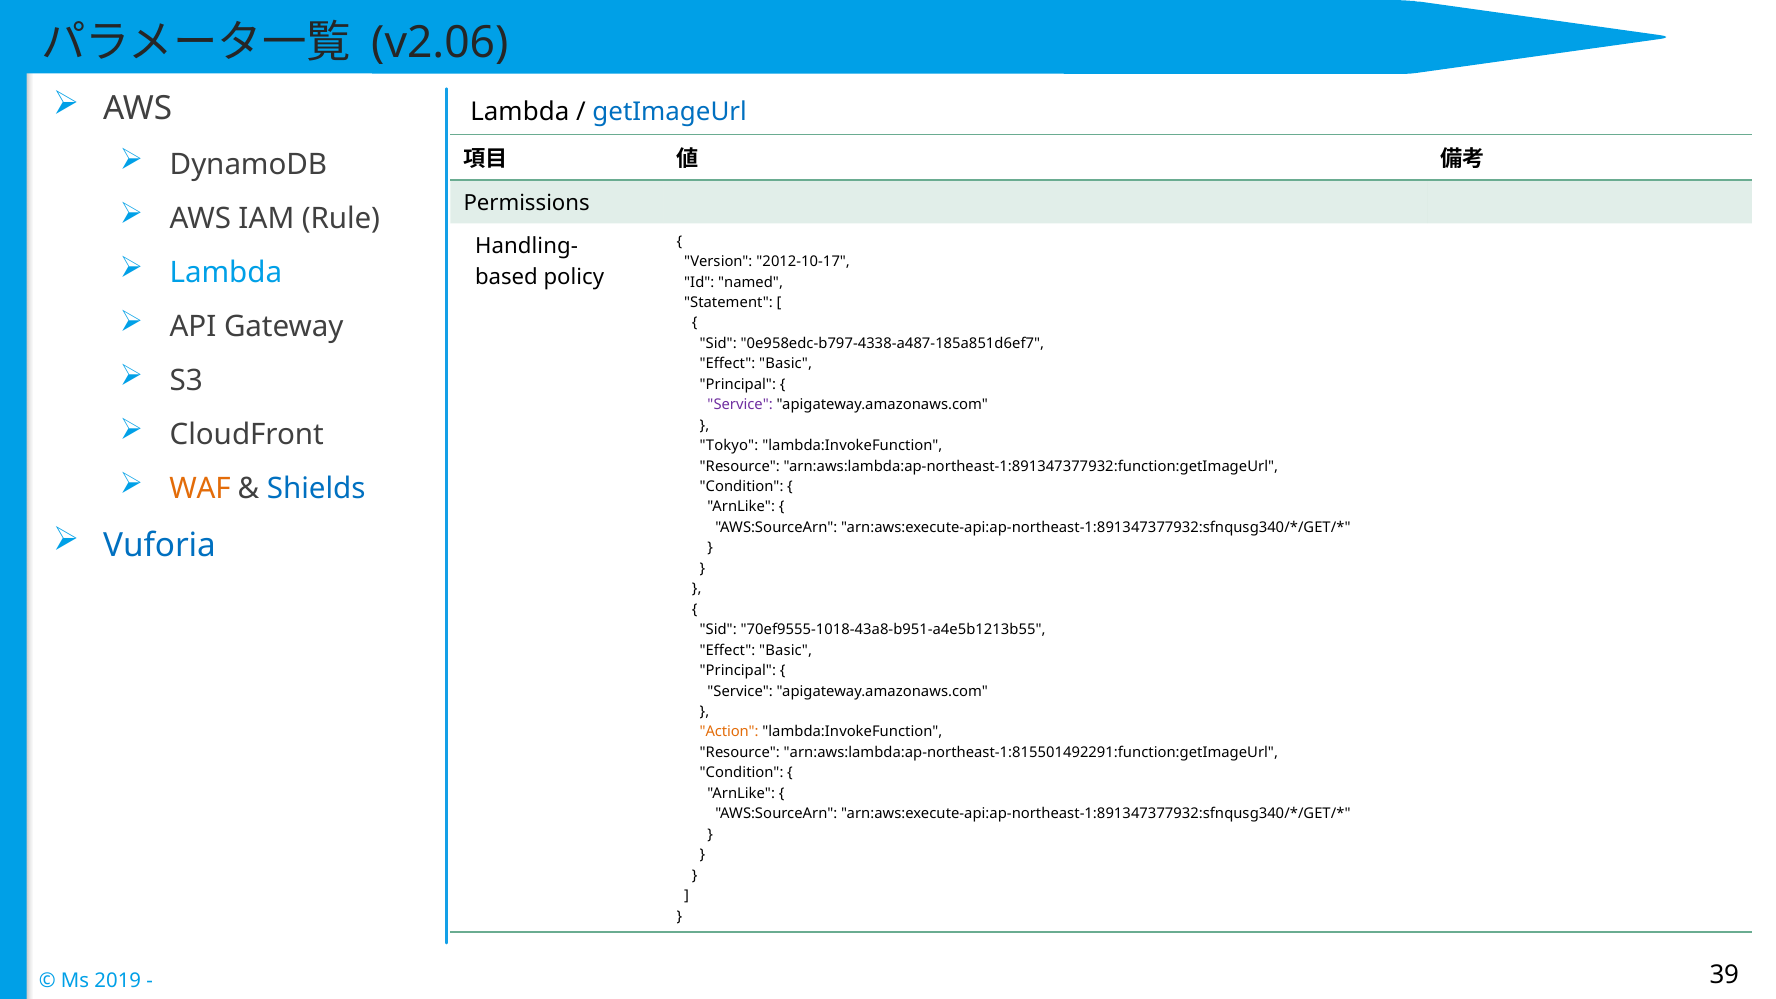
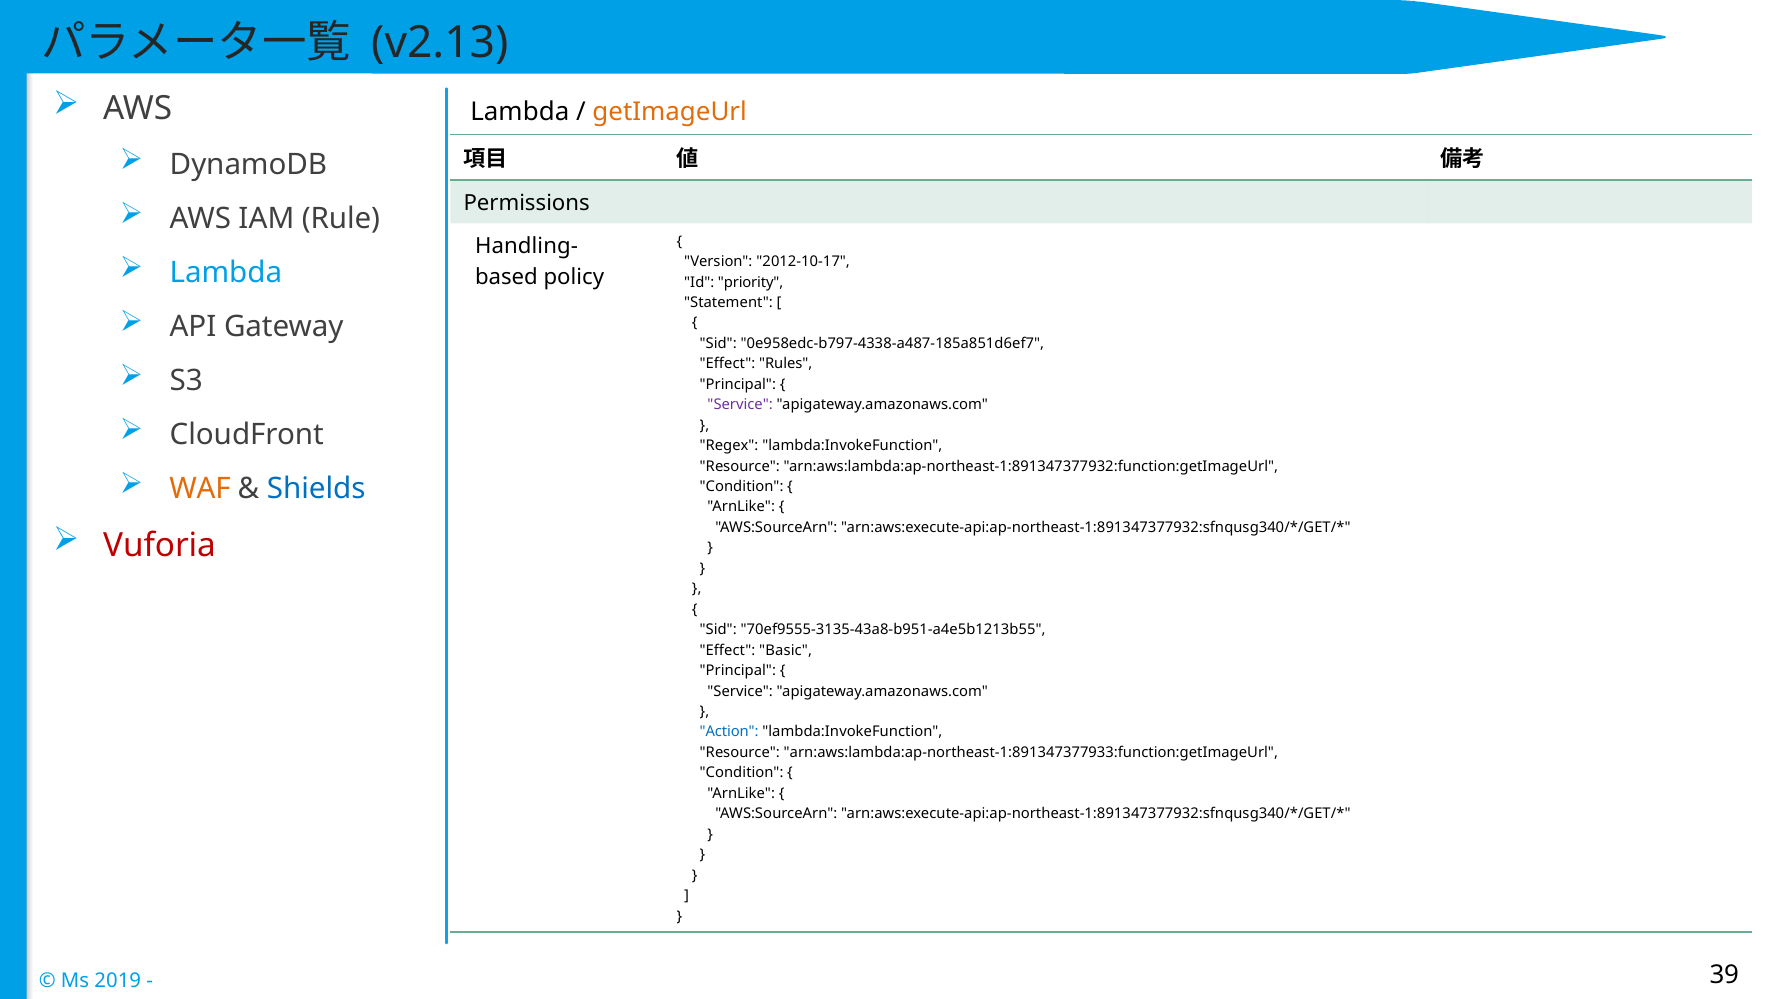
v2.06: v2.06 -> v2.13
getImageUrl colour: blue -> orange
named: named -> priority
Basic at (786, 364): Basic -> Rules
Tokyo: Tokyo -> Regex
Vuforia colour: blue -> red
70ef9555-1018-43a8-b951-a4e5b1213b55: 70ef9555-1018-43a8-b951-a4e5b1213b55 -> 70ef9555-3135-43a8-b951-a4e5b1213b55
Action colour: orange -> blue
arn:aws:lambda:ap-northeast-1:815501492291:function:getImageUrl: arn:aws:lambda:ap-northeast-1:815501492291:function:getImageUrl -> arn:aws:lambda:ap-northeast-1:891347377933:function:getImageUrl
